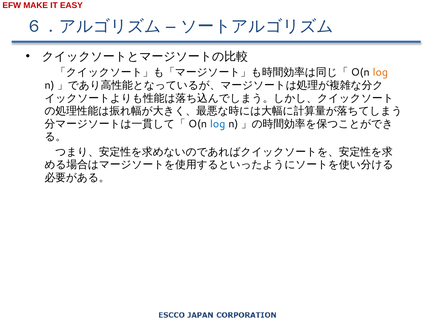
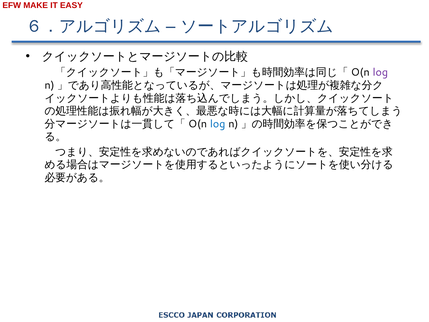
log at (380, 72) colour: orange -> purple
